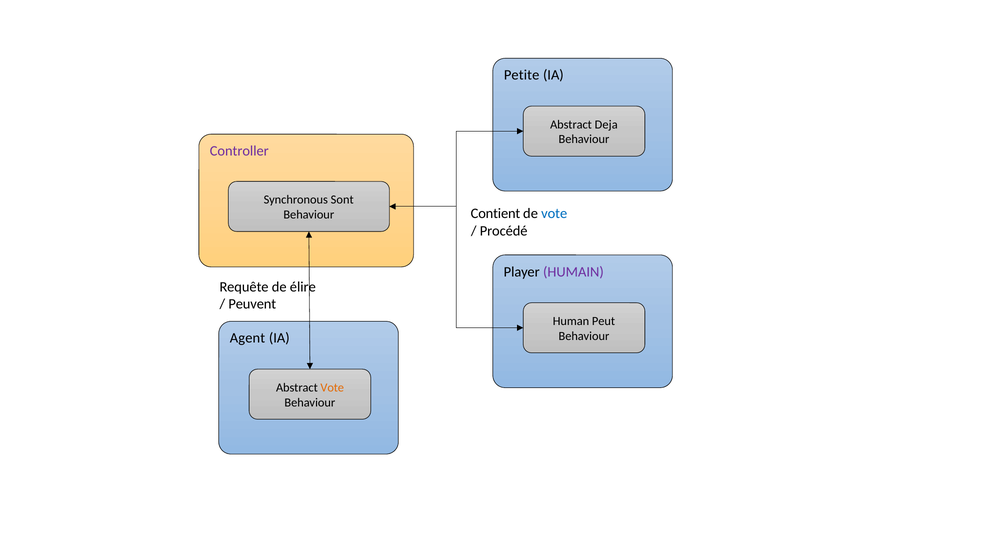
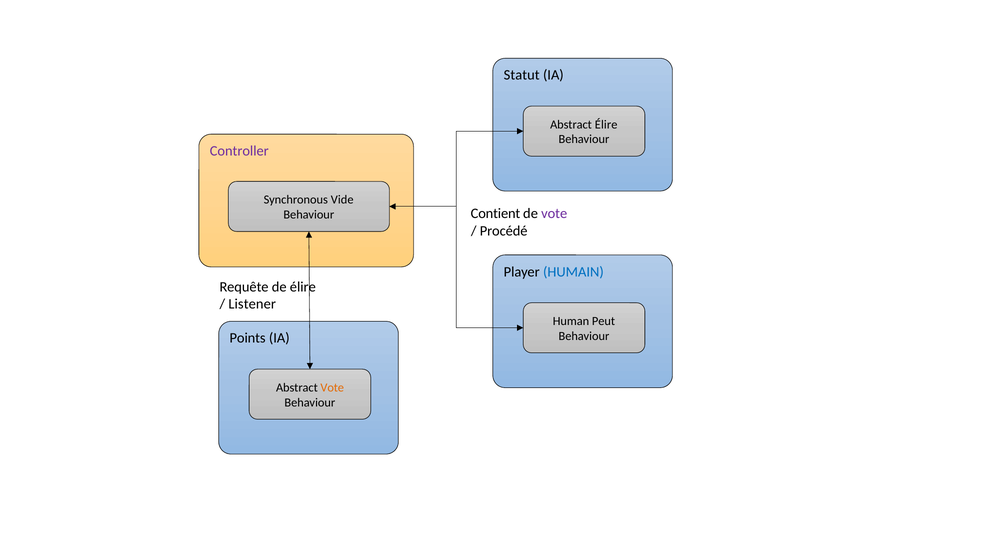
Petite: Petite -> Statut
Abstract Deja: Deja -> Élire
Sont: Sont -> Vide
vote at (554, 213) colour: blue -> purple
HUMAIN colour: purple -> blue
Peuvent: Peuvent -> Listener
Agent: Agent -> Points
